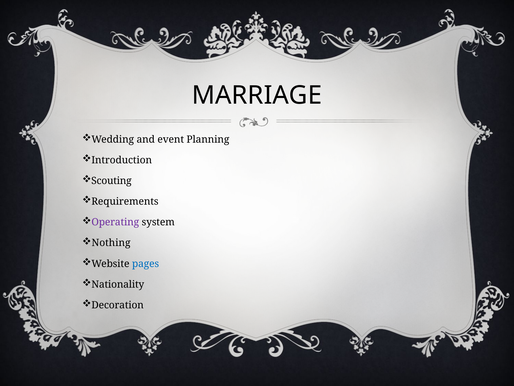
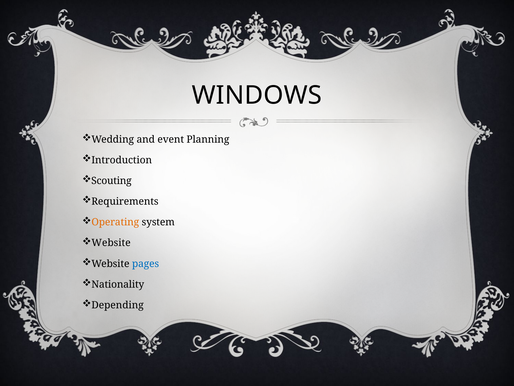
MARRIAGE: MARRIAGE -> WINDOWS
Operating colour: purple -> orange
Nothing at (111, 243): Nothing -> Website
Decoration: Decoration -> Depending
